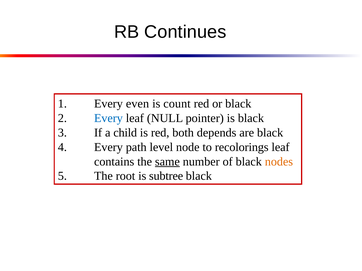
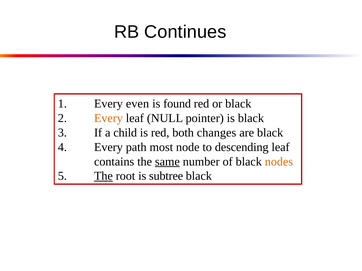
count: count -> found
Every at (108, 118) colour: blue -> orange
depends: depends -> changes
level: level -> most
recolorings: recolorings -> descending
The at (103, 176) underline: none -> present
